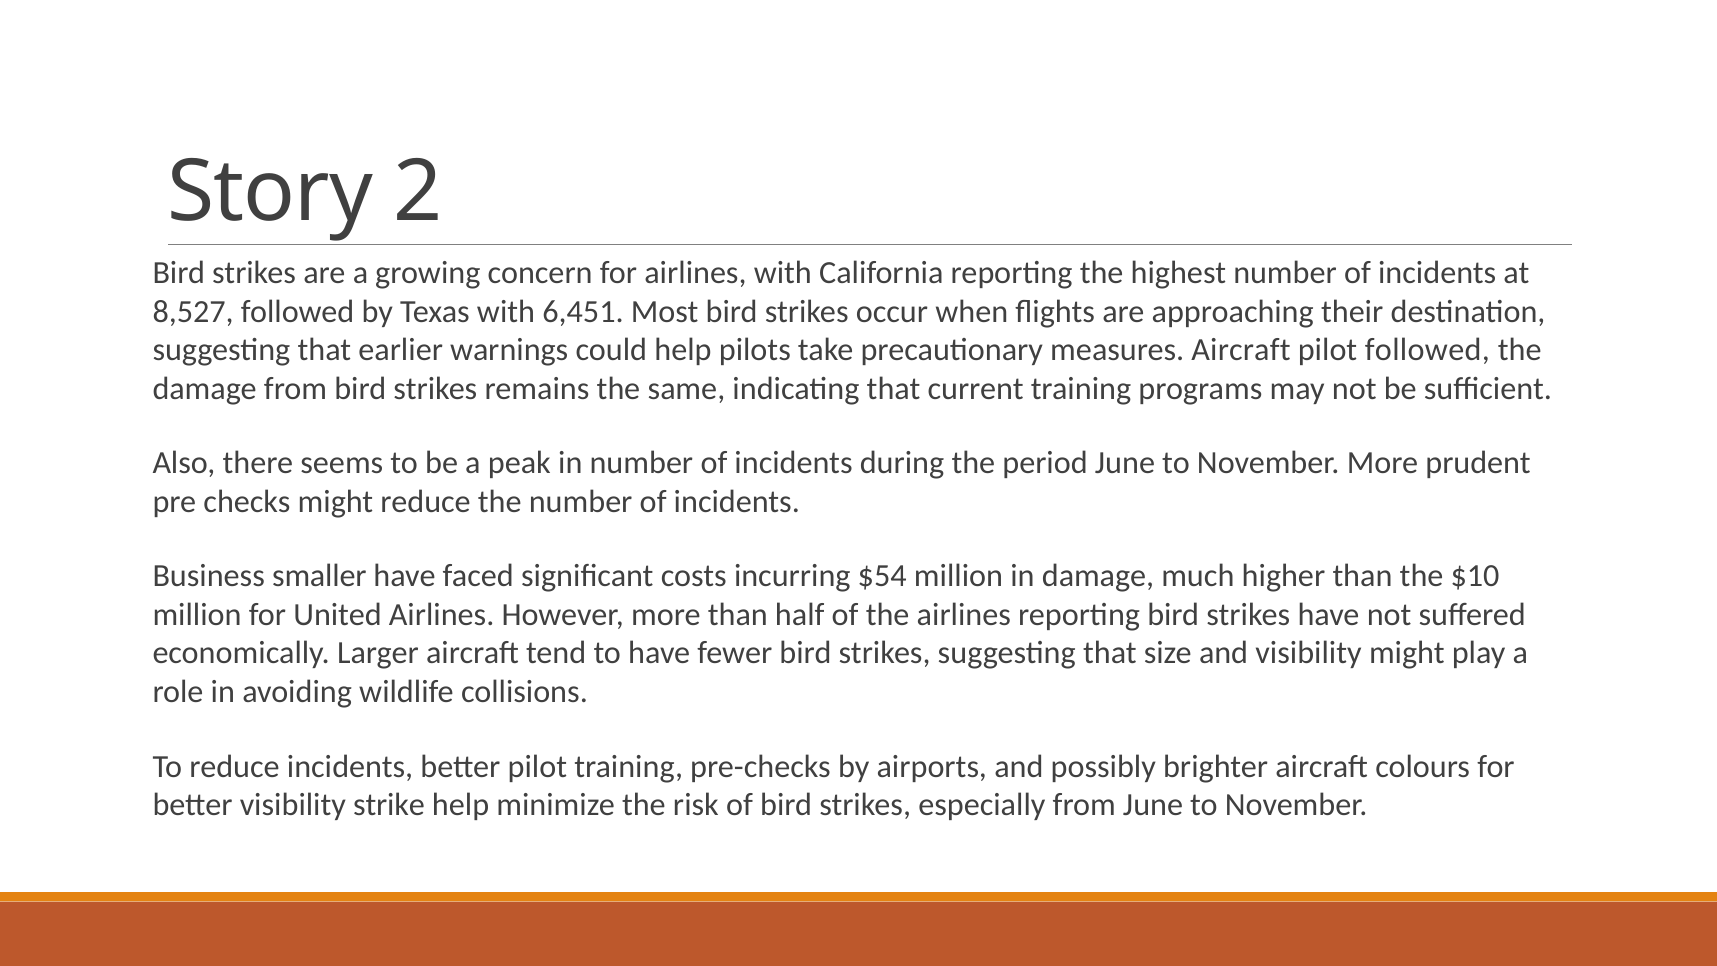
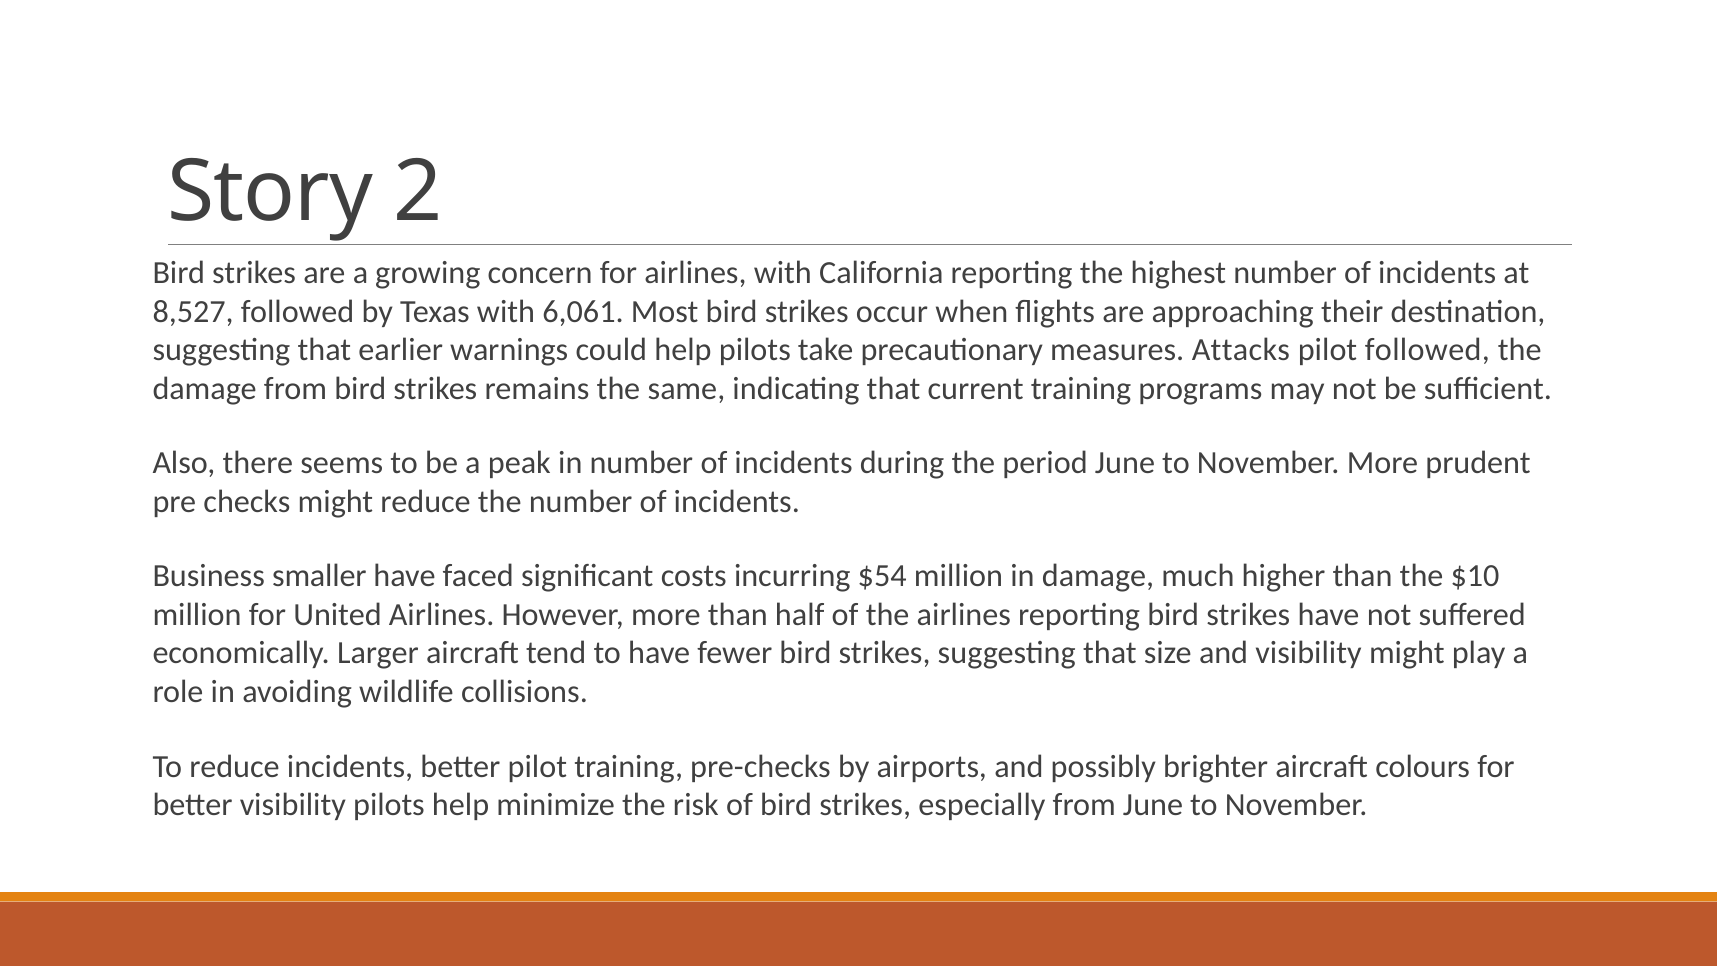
6,451: 6,451 -> 6,061
measures Aircraft: Aircraft -> Attacks
visibility strike: strike -> pilots
